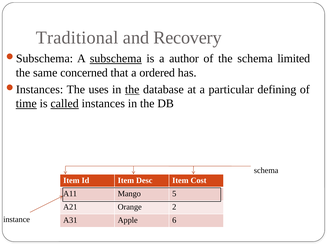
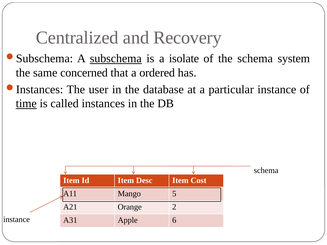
Traditional: Traditional -> Centralized
author: author -> isolate
limited: limited -> system
uses: uses -> user
the at (132, 90) underline: present -> none
particular defining: defining -> instance
called underline: present -> none
